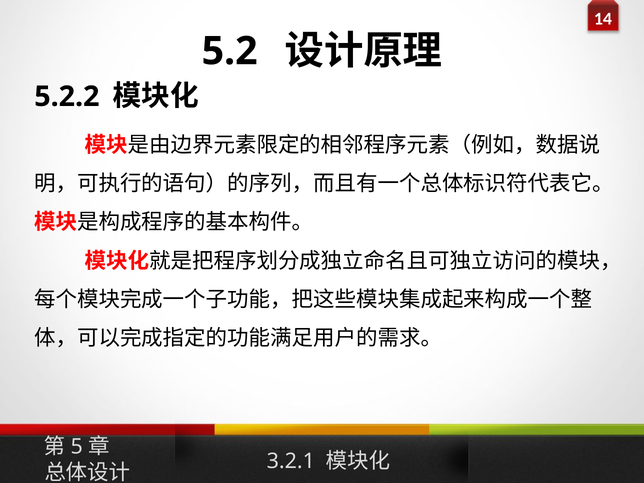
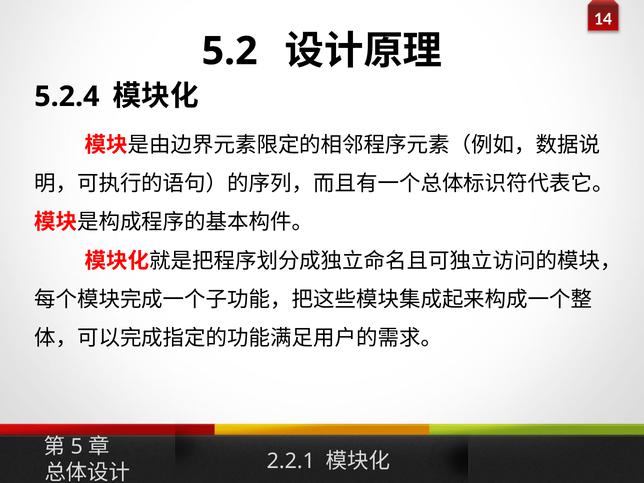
5.2.2: 5.2.2 -> 5.2.4
3.2.1: 3.2.1 -> 2.2.1
